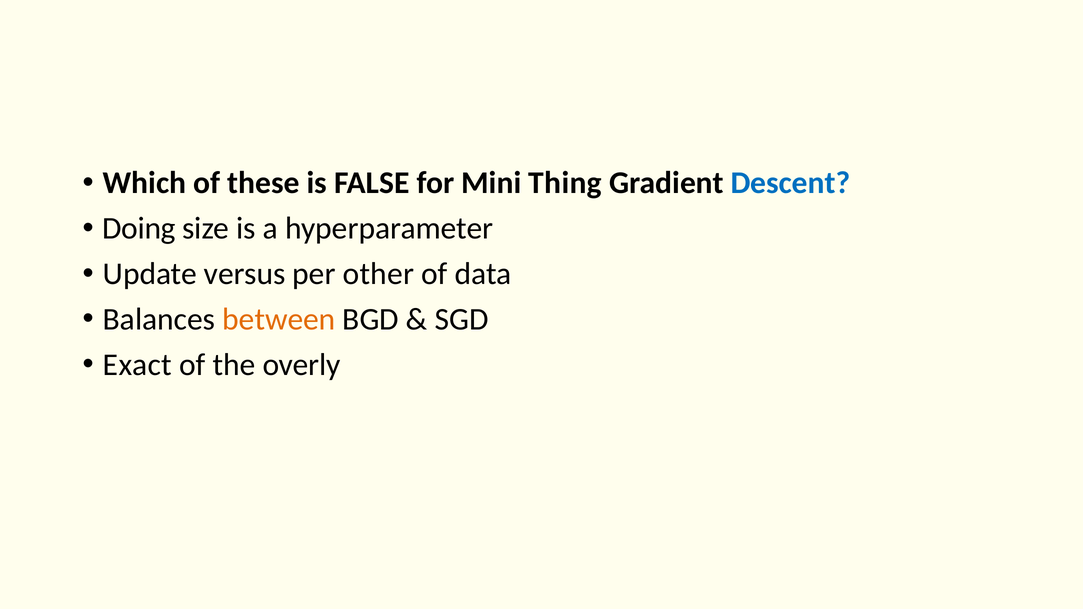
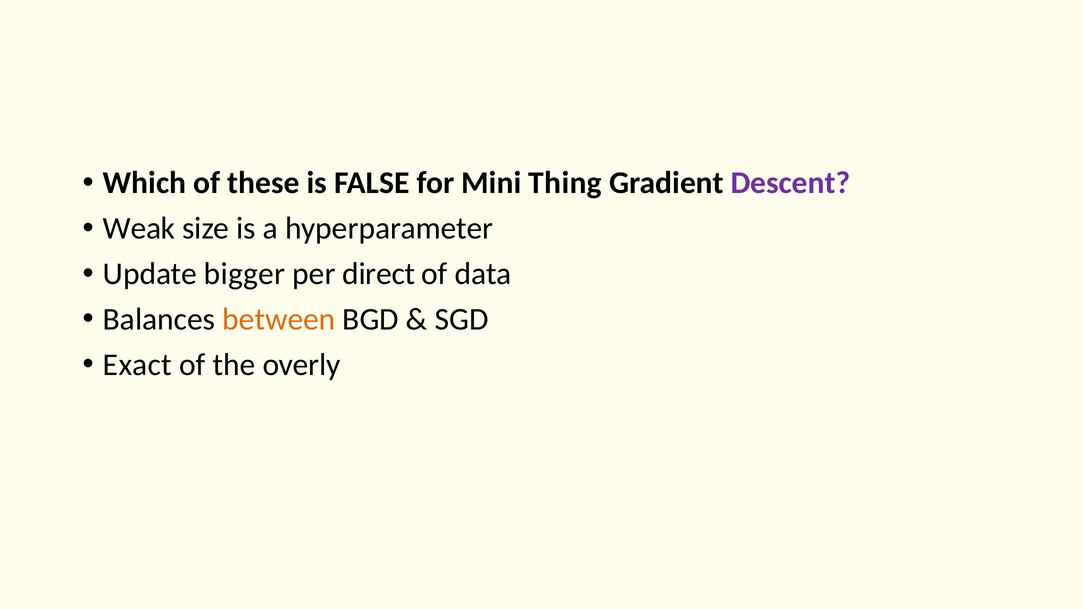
Descent colour: blue -> purple
Doing: Doing -> Weak
versus: versus -> bigger
other: other -> direct
